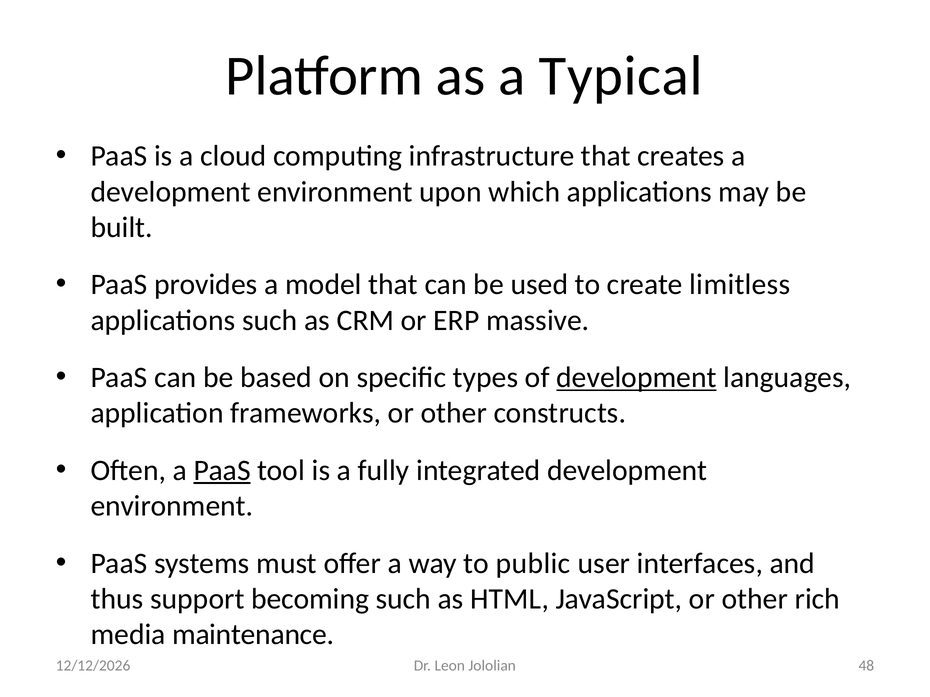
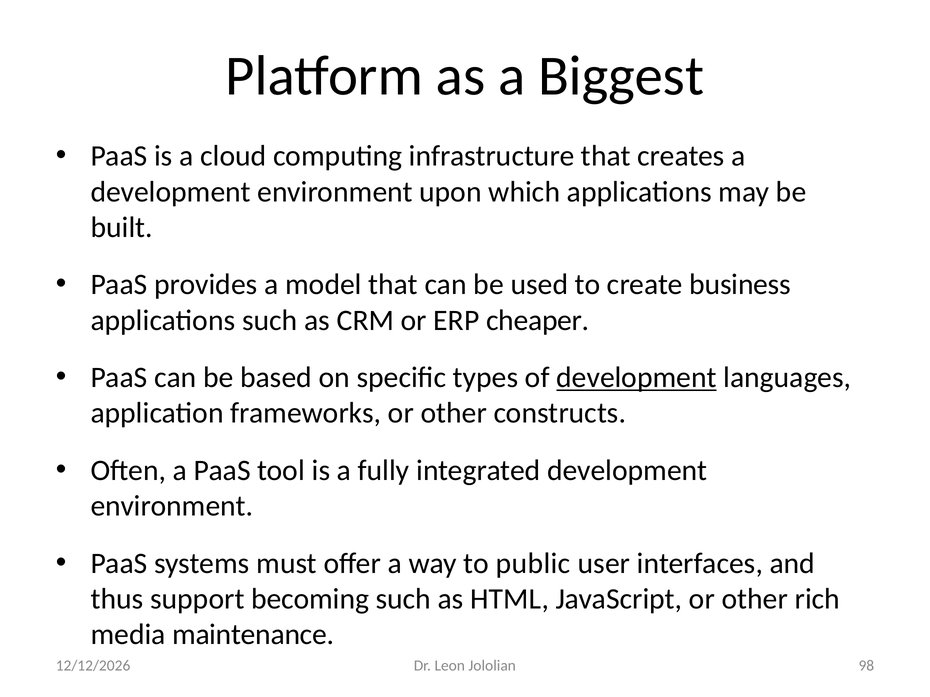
Typical: Typical -> Biggest
limitless: limitless -> business
massive: massive -> cheaper
PaaS at (222, 471) underline: present -> none
48: 48 -> 98
